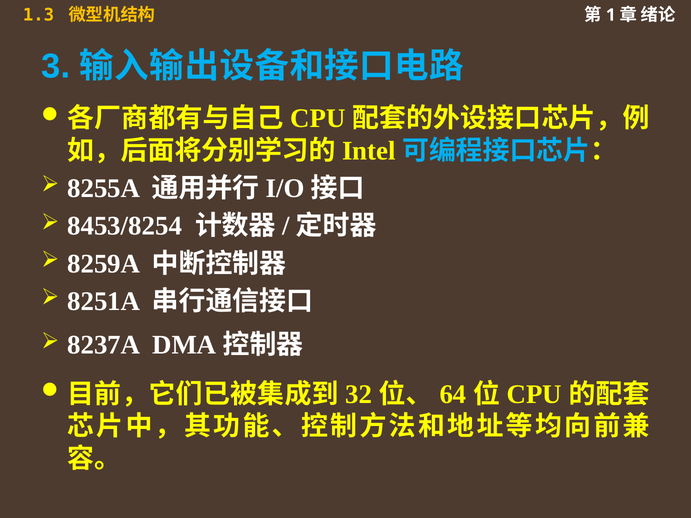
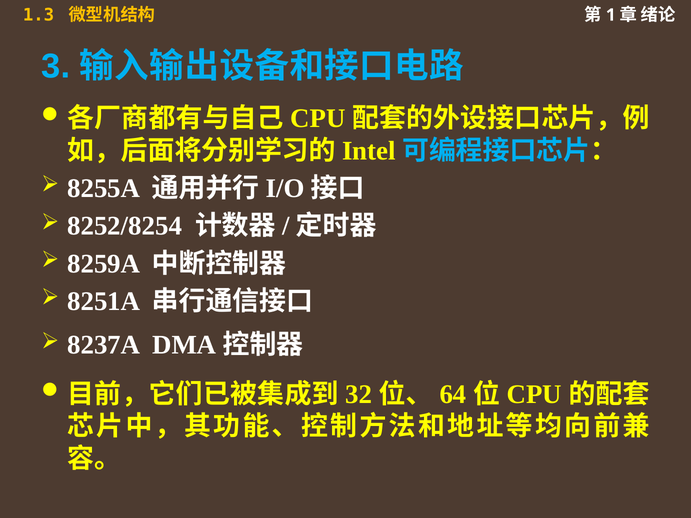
8453/8254: 8453/8254 -> 8252/8254
